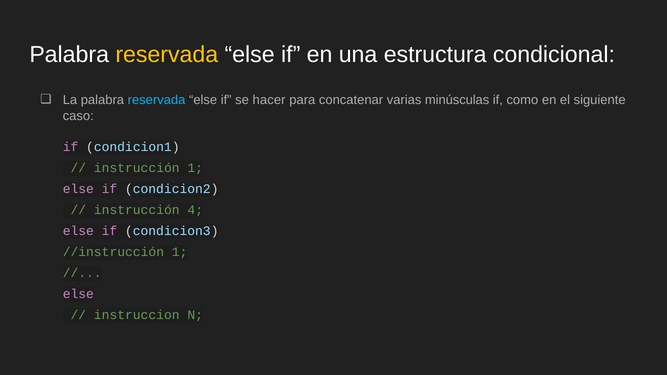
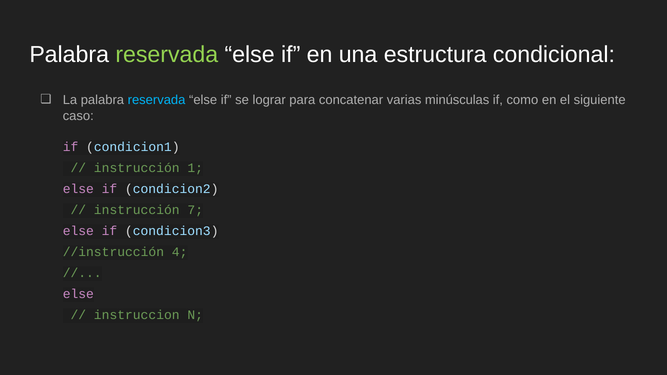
reservada at (167, 55) colour: yellow -> light green
hacer: hacer -> lograr
4: 4 -> 7
//instrucción 1: 1 -> 4
